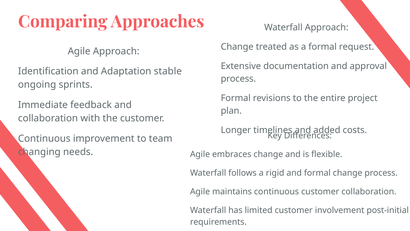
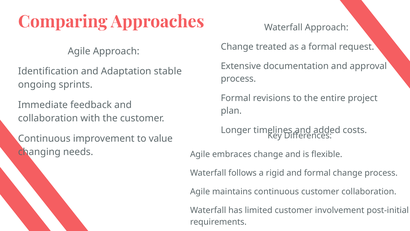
team: team -> value
